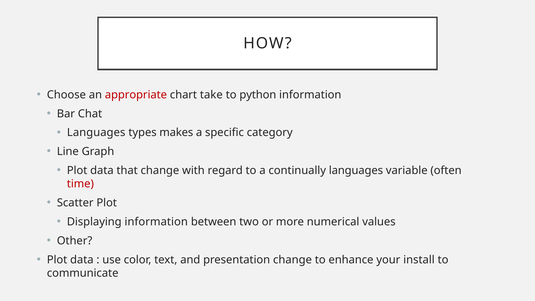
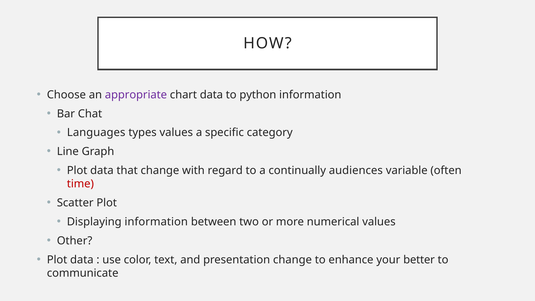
appropriate colour: red -> purple
chart take: take -> data
types makes: makes -> values
continually languages: languages -> audiences
install: install -> better
